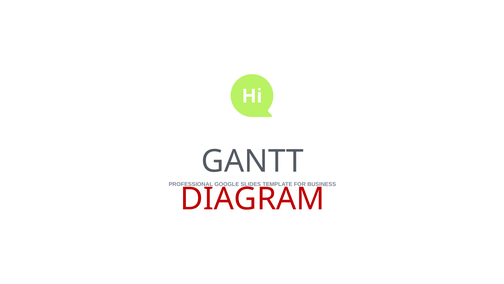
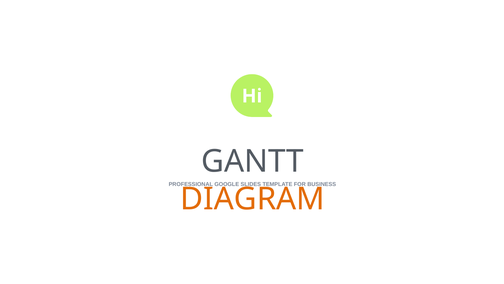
DIAGRAM colour: red -> orange
